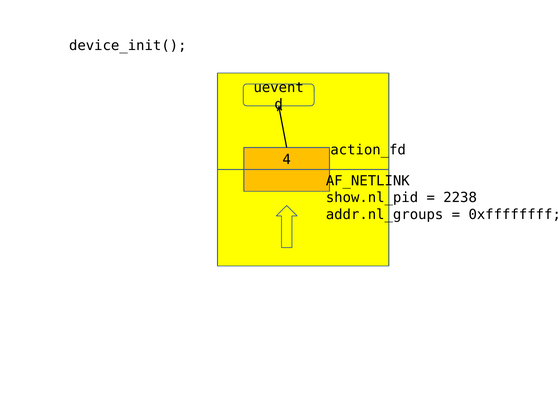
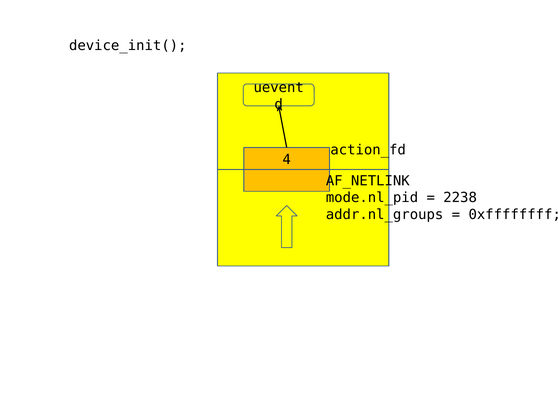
show.nl_pid: show.nl_pid -> mode.nl_pid
